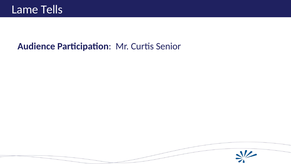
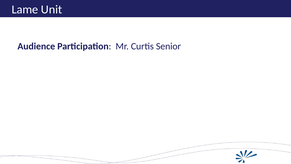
Tells: Tells -> Unit
